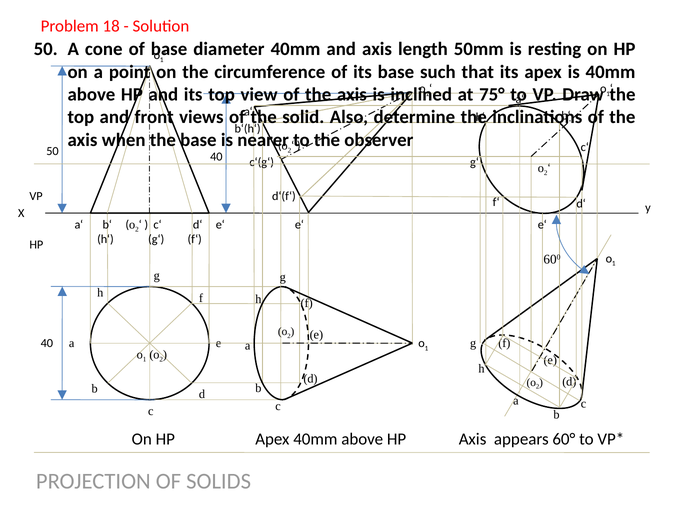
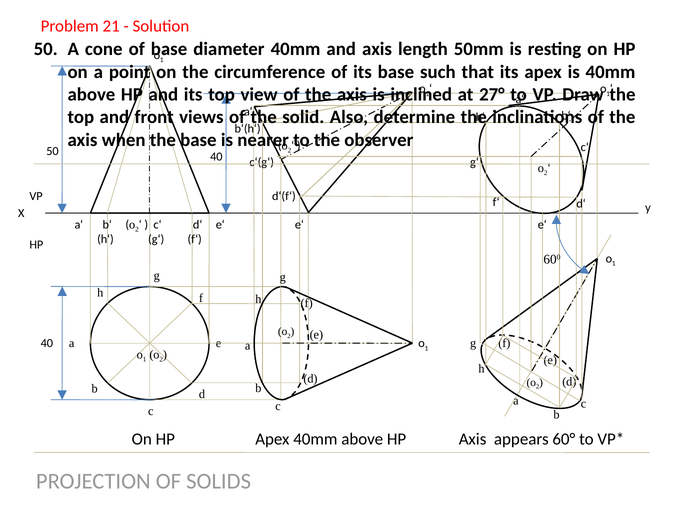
18: 18 -> 21
75°: 75° -> 27°
